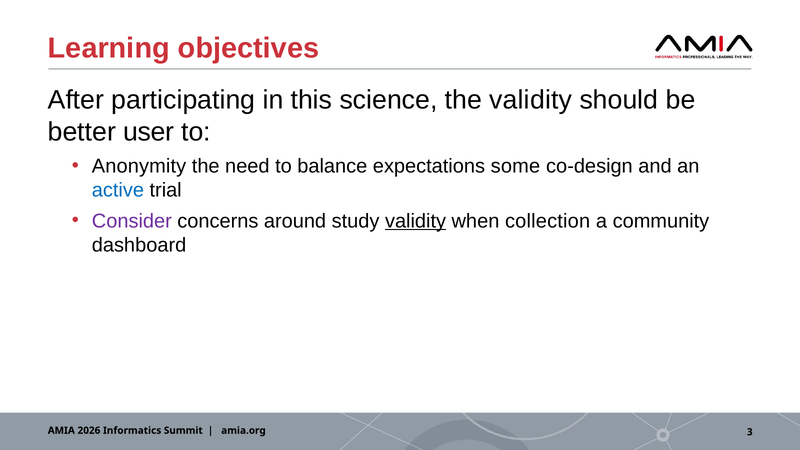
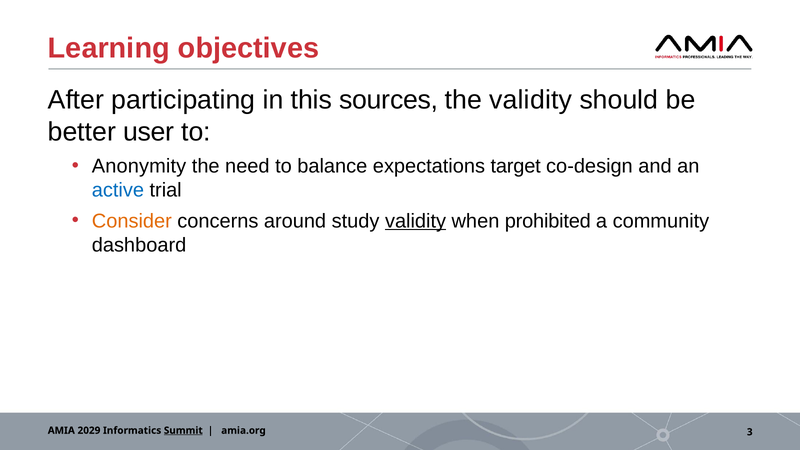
science: science -> sources
some: some -> target
Consider colour: purple -> orange
collection: collection -> prohibited
2026: 2026 -> 2029
Summit underline: none -> present
